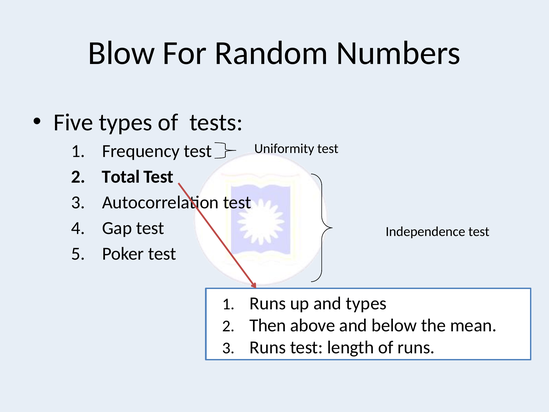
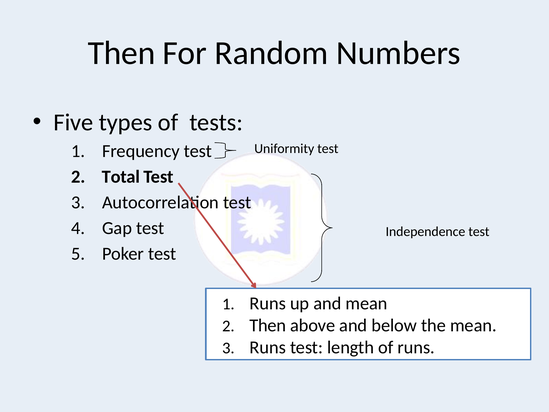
Blow at (122, 53): Blow -> Then
and types: types -> mean
